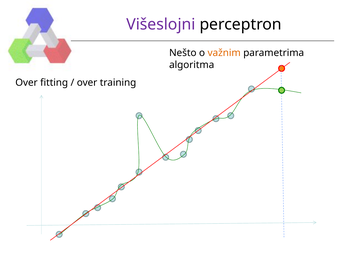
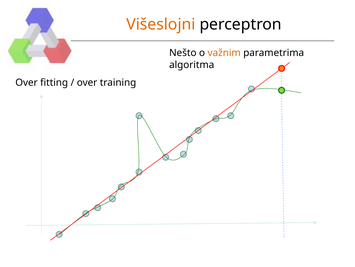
Višeslojni colour: purple -> orange
